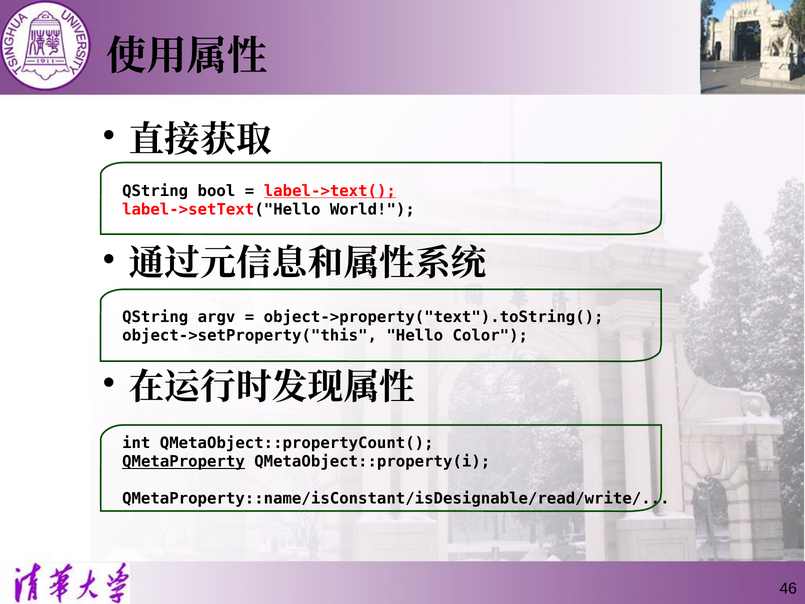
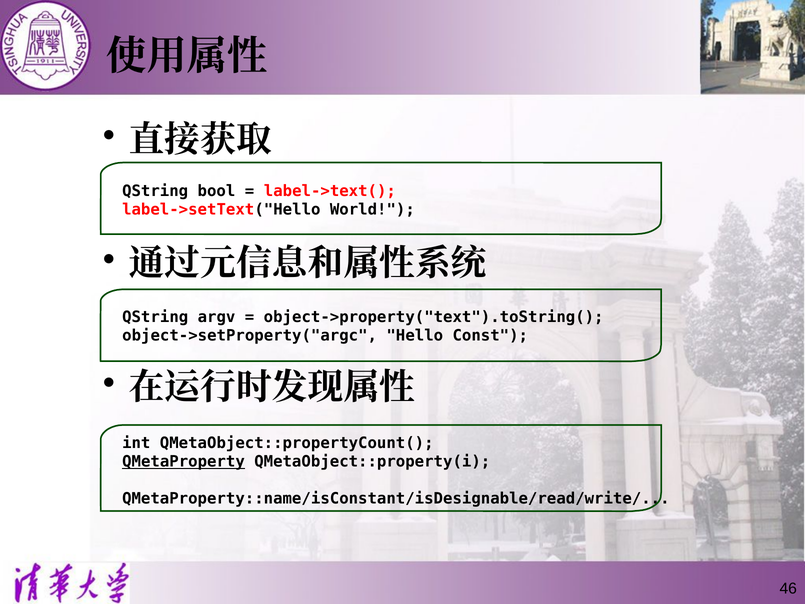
label->text( underline: present -> none
object->setProperty("this: object->setProperty("this -> object->setProperty("argc
Color: Color -> Const
